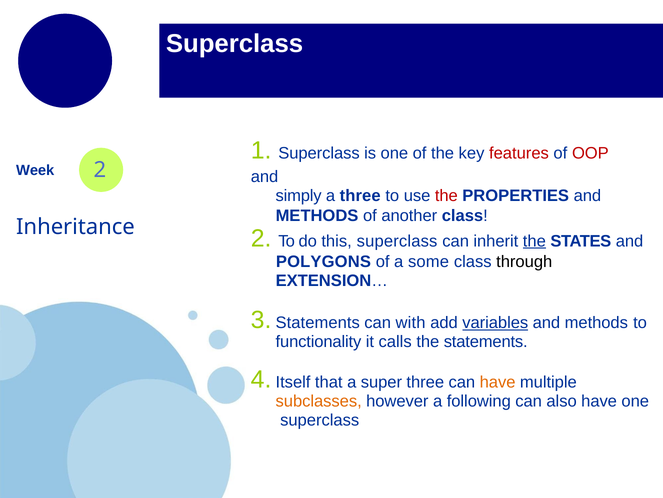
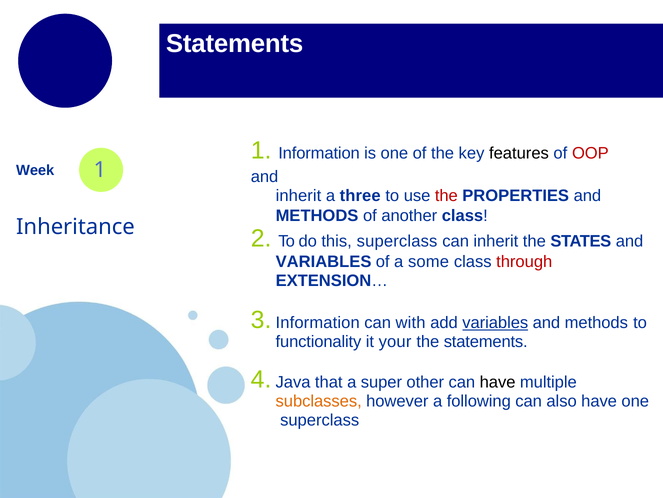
Superclass at (235, 44): Superclass -> Statements
1 Superclass: Superclass -> Information
features colour: red -> black
Week 2: 2 -> 1
simply at (299, 196): simply -> inherit
the at (534, 241) underline: present -> none
POLYGONS at (323, 261): POLYGONS -> VARIABLES
through colour: black -> red
Statements at (318, 322): Statements -> Information
calls: calls -> your
Itself: Itself -> Java
super three: three -> other
have at (498, 382) colour: orange -> black
